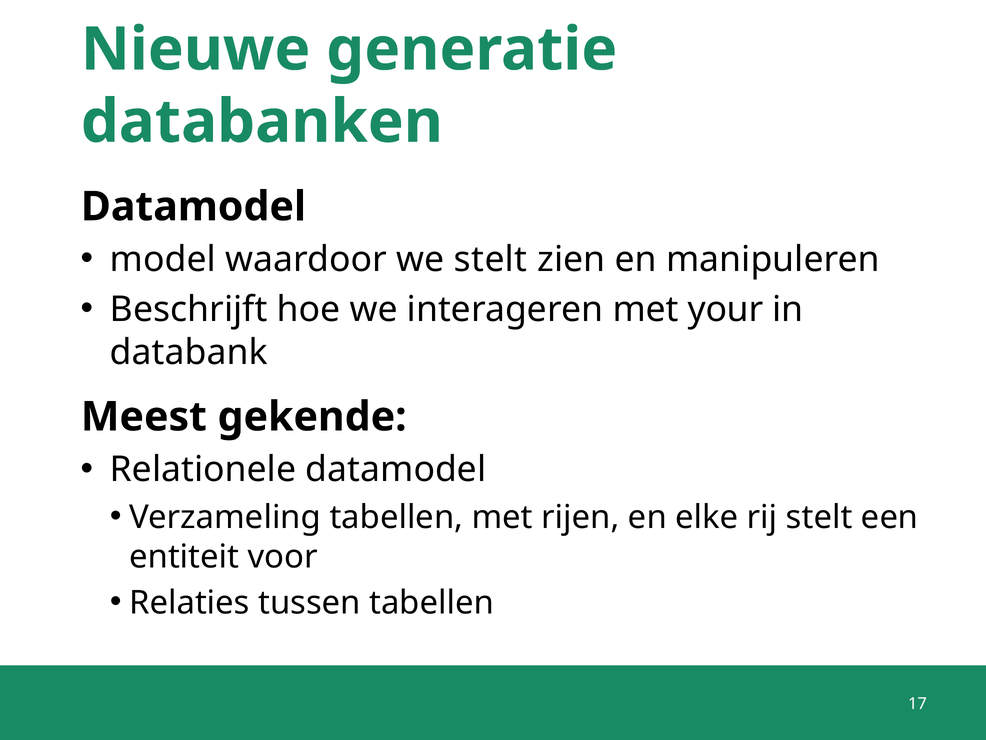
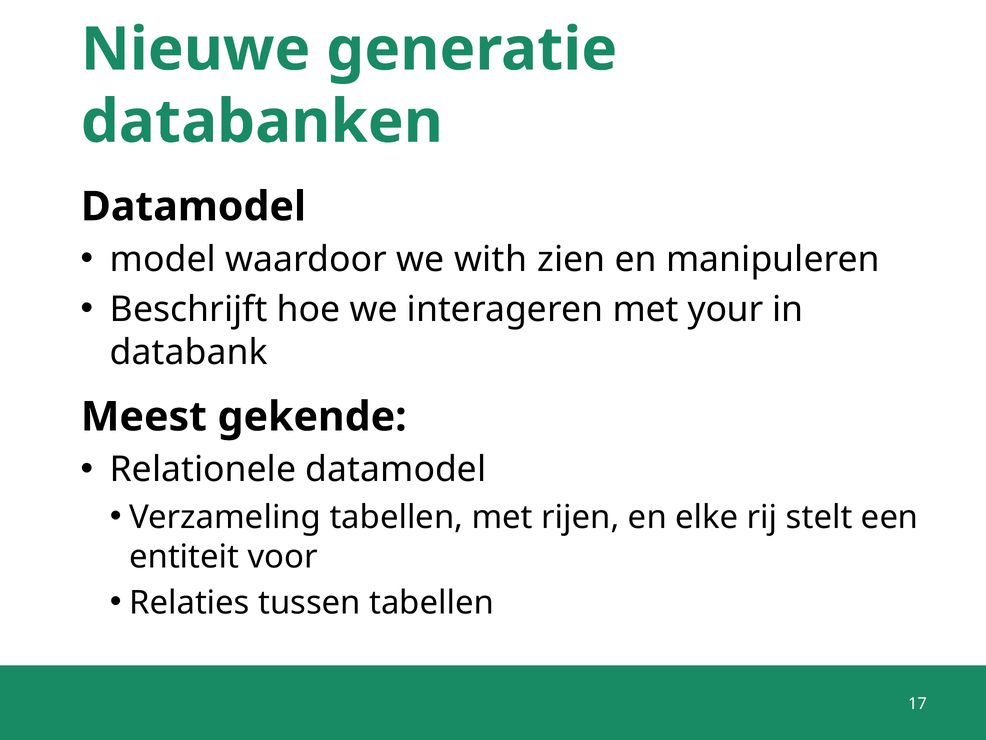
we stelt: stelt -> with
